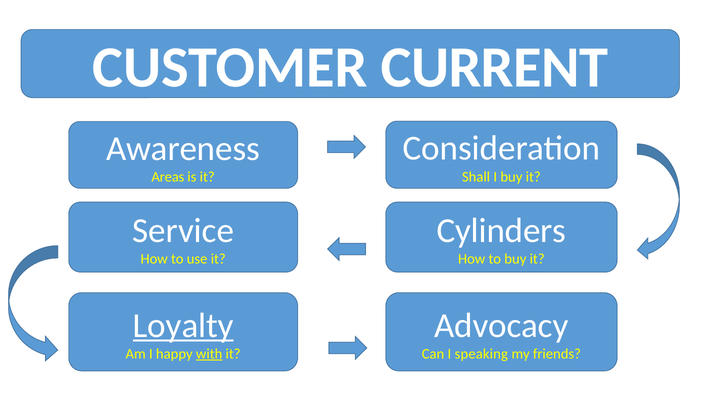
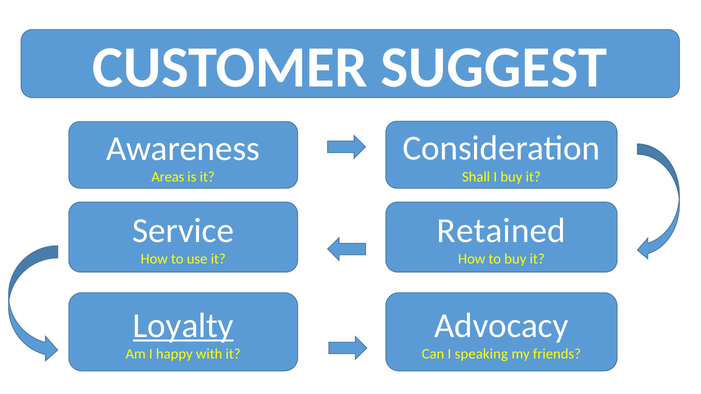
CURRENT: CURRENT -> SUGGEST
Cylinders: Cylinders -> Retained
with underline: present -> none
